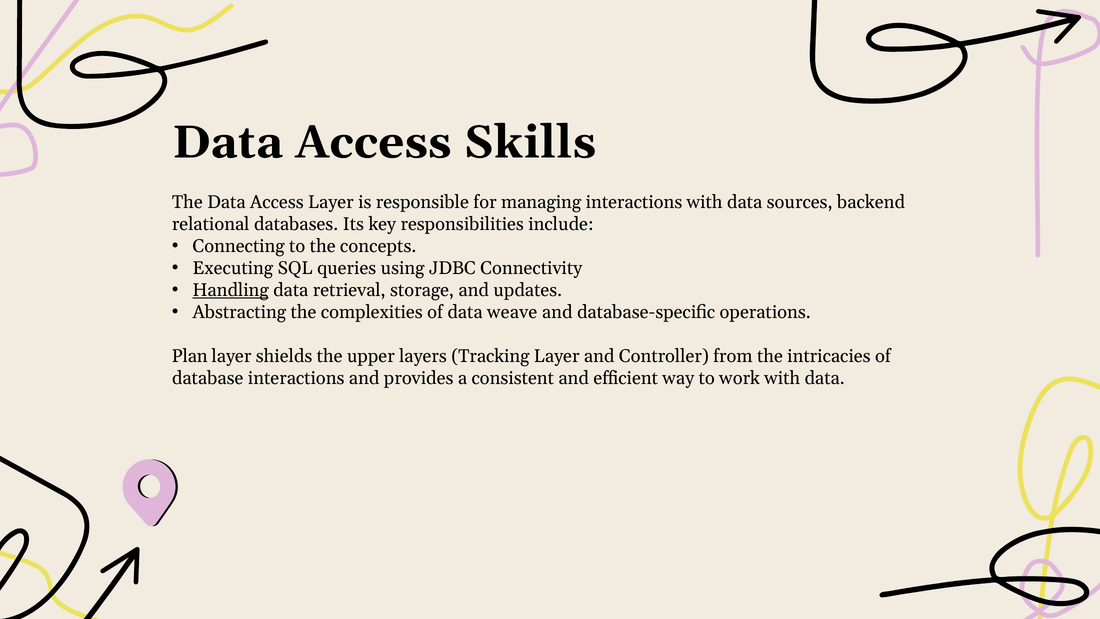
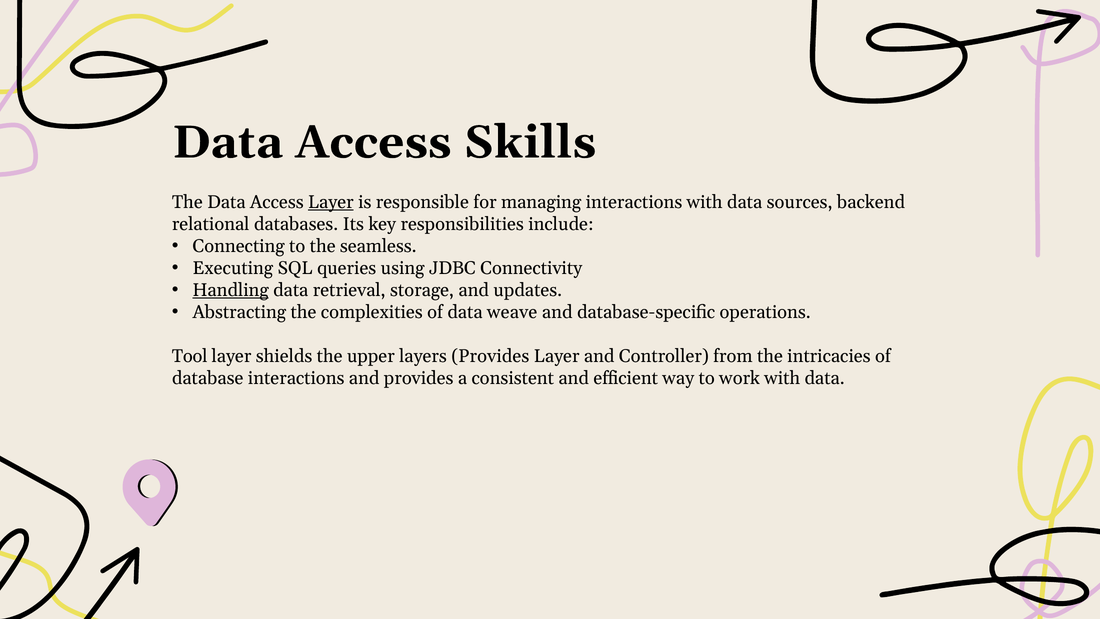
Layer at (331, 202) underline: none -> present
concepts: concepts -> seamless
Plan: Plan -> Tool
layers Tracking: Tracking -> Provides
